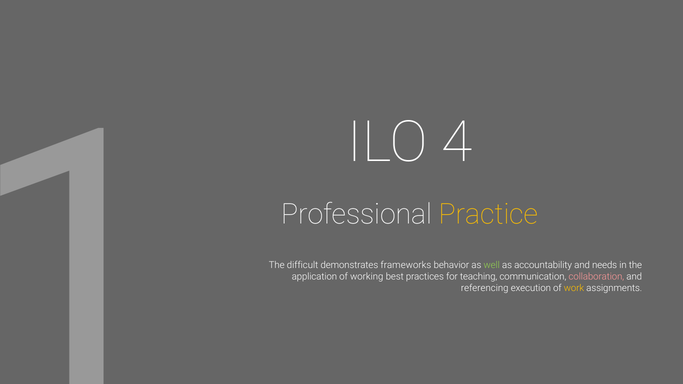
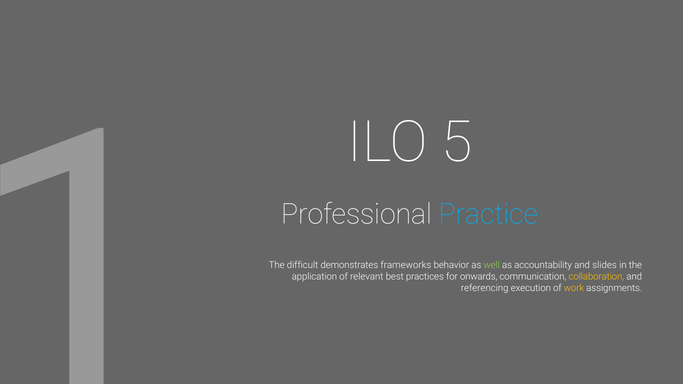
4: 4 -> 5
Practice colour: yellow -> light blue
needs: needs -> slides
working: working -> relevant
teaching: teaching -> onwards
collaboration colour: pink -> yellow
